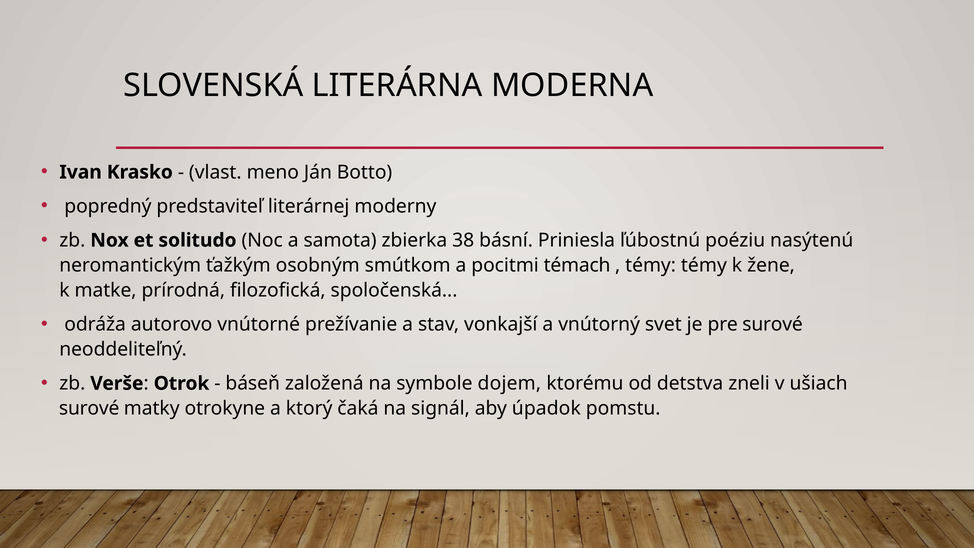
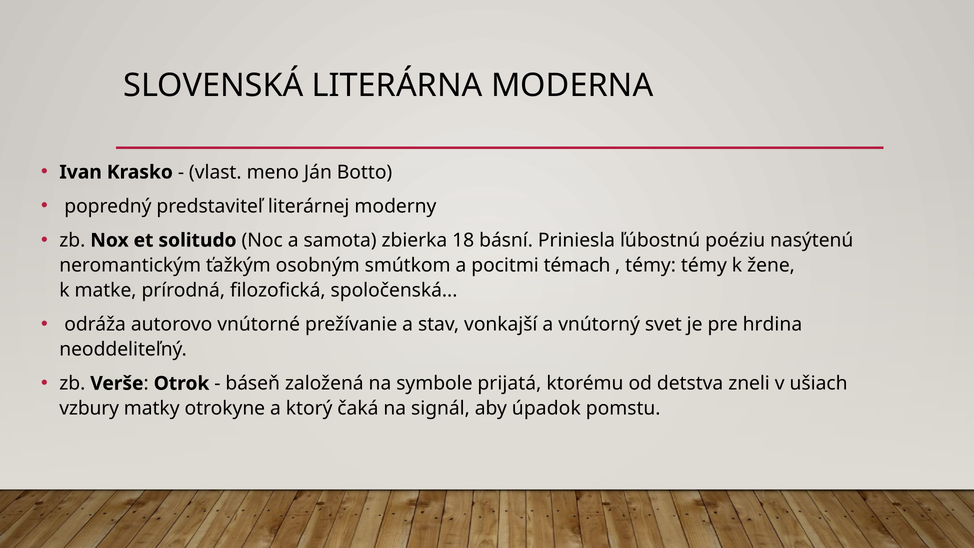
38: 38 -> 18
pre surové: surové -> hrdina
dojem: dojem -> prijatá
surové at (89, 408): surové -> vzbury
